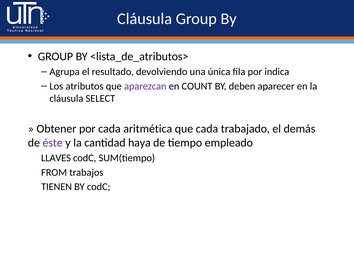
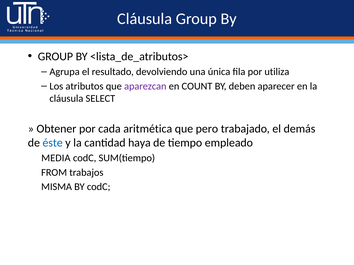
indica: indica -> utiliza
que cada: cada -> pero
éste colour: purple -> blue
LLAVES: LLAVES -> MEDIA
TIENEN: TIENEN -> MISMA
